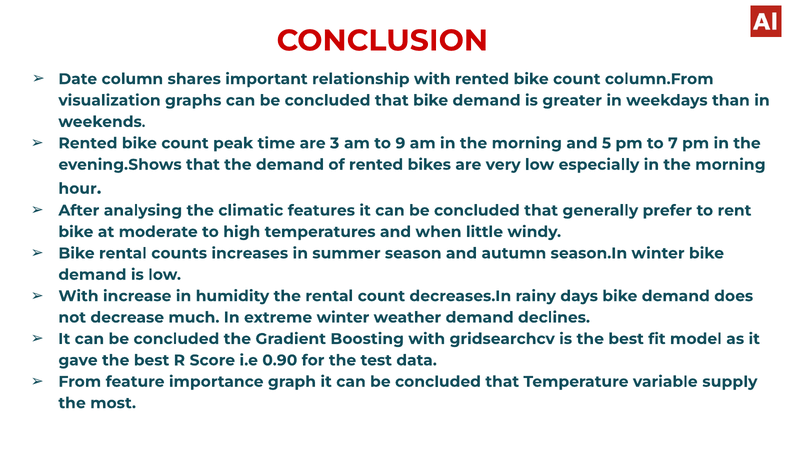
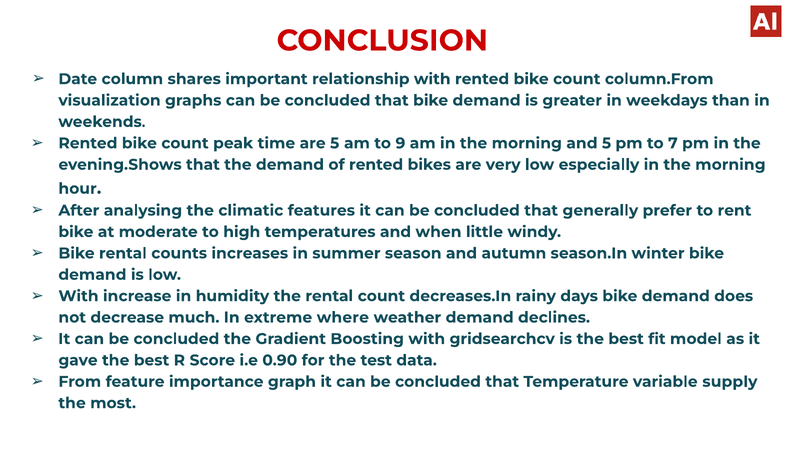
are 3: 3 -> 5
extreme winter: winter -> where
